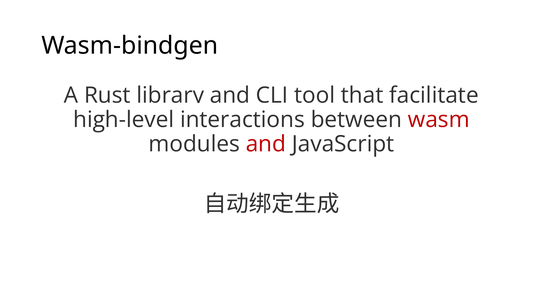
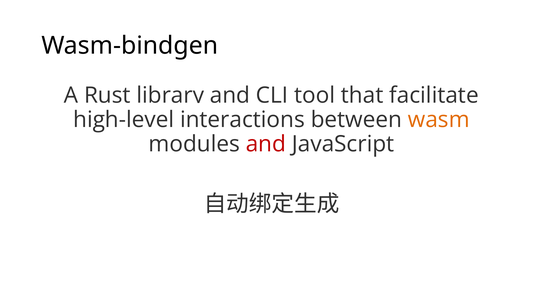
wasm colour: red -> orange
